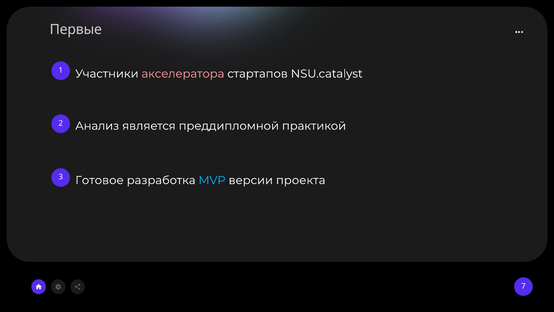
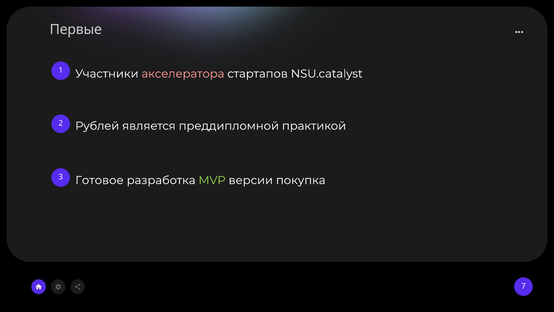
Анализ: Анализ -> Рублей
MVP colour: light blue -> light green
проекта: проекта -> покупка
